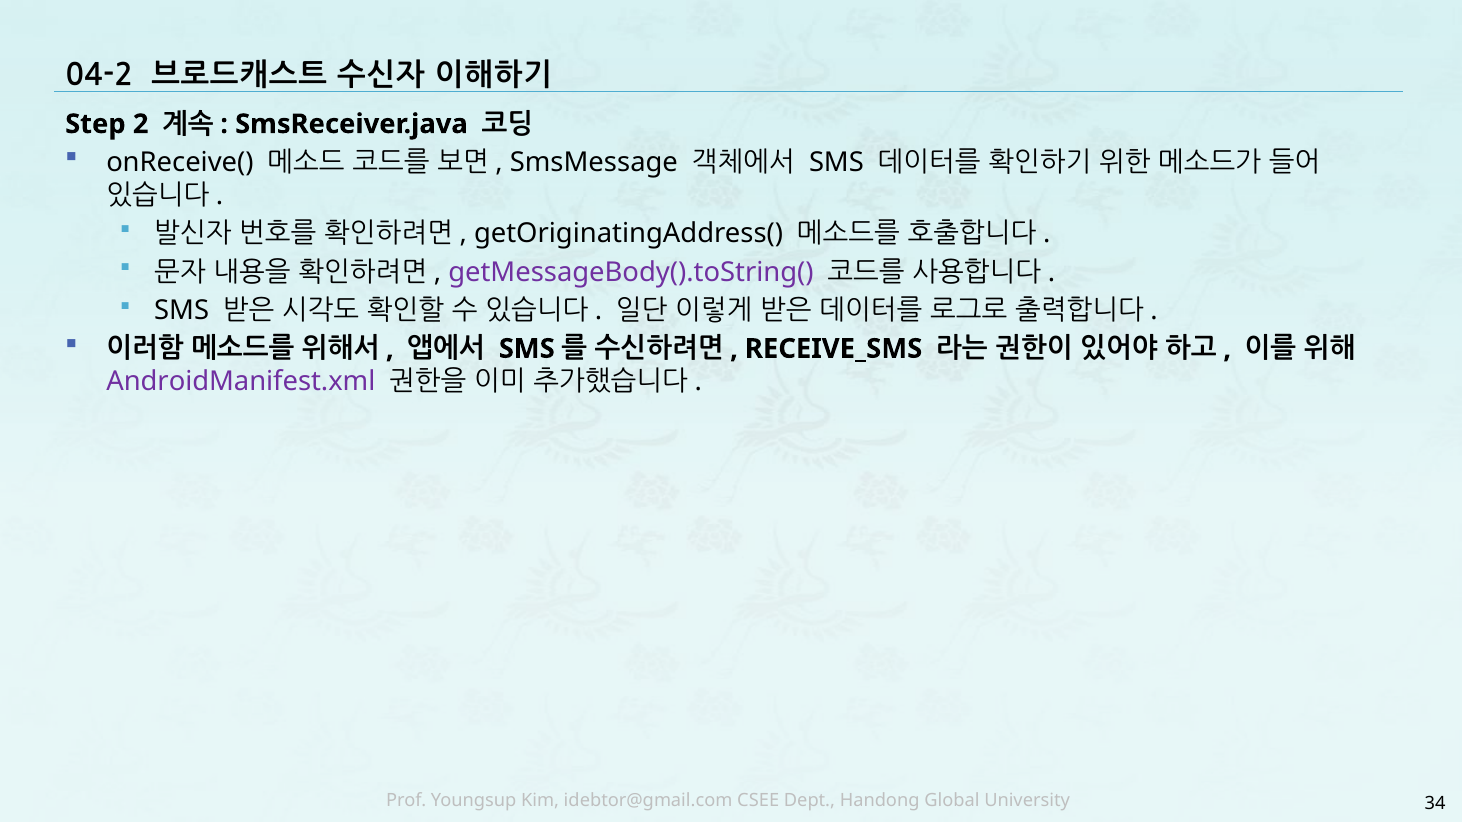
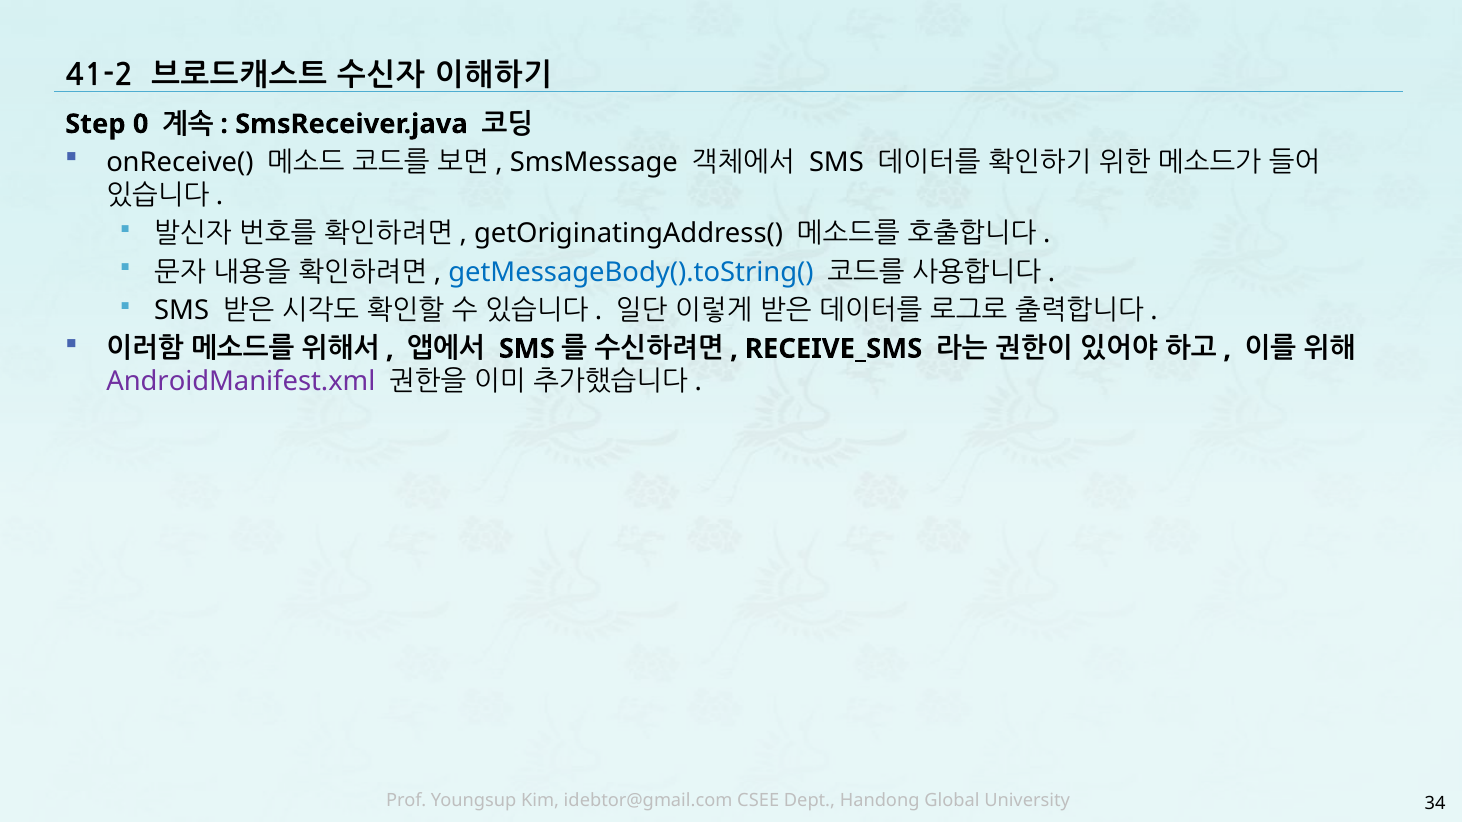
04-2: 04-2 -> 41-2
2: 2 -> 0
getMessageBody().toString( colour: purple -> blue
